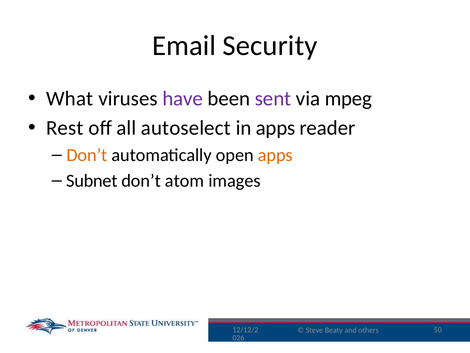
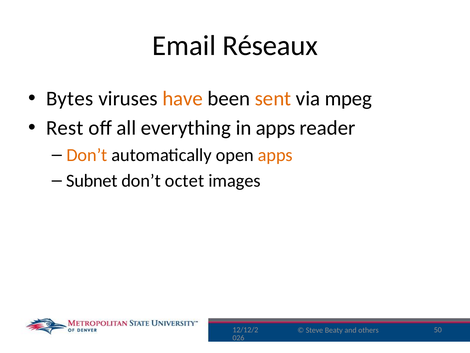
Security: Security -> Réseaux
What: What -> Bytes
have colour: purple -> orange
sent colour: purple -> orange
autoselect: autoselect -> everything
atom: atom -> octet
